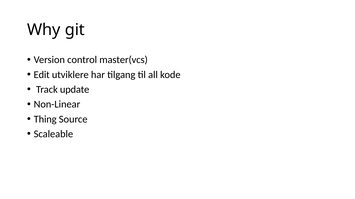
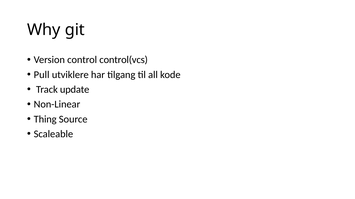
master(vcs: master(vcs -> control(vcs
Edit: Edit -> Pull
